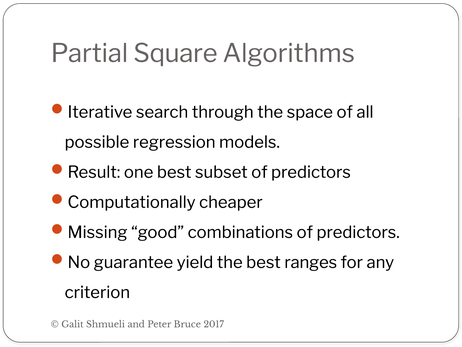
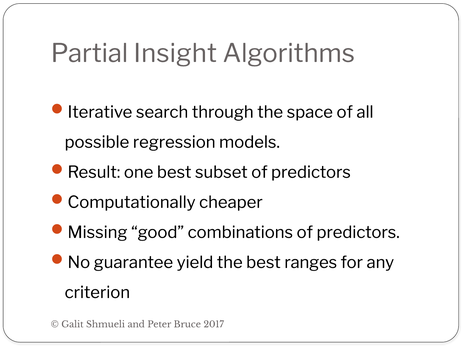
Square: Square -> Insight
